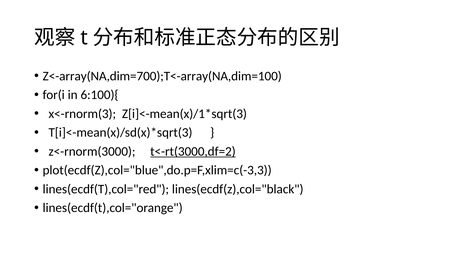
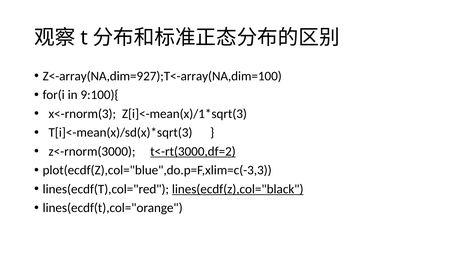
Z<-array(NA,dim=700);T<-array(NA,dim=100: Z<-array(NA,dim=700);T<-array(NA,dim=100 -> Z<-array(NA,dim=927);T<-array(NA,dim=100
6:100){: 6:100){ -> 9:100){
lines(ecdf(z),col="black underline: none -> present
